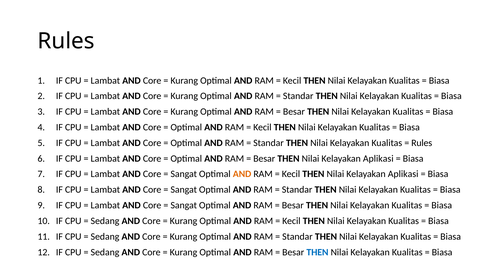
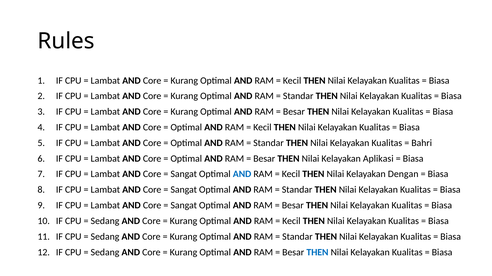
Rules at (422, 143): Rules -> Bahri
AND at (242, 175) colour: orange -> blue
Aplikasi at (403, 175): Aplikasi -> Dengan
